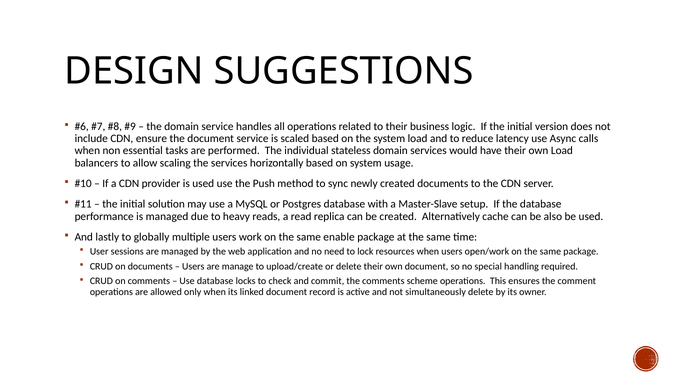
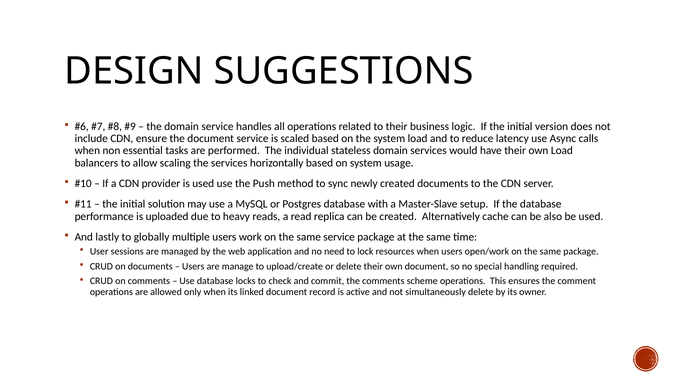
is managed: managed -> uploaded
same enable: enable -> service
